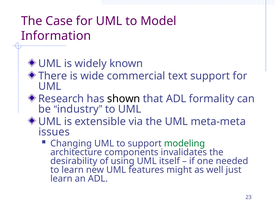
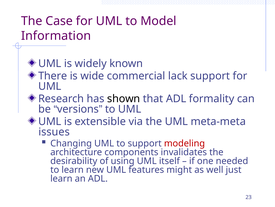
text: text -> lack
industry: industry -> versions
modeling colour: green -> red
